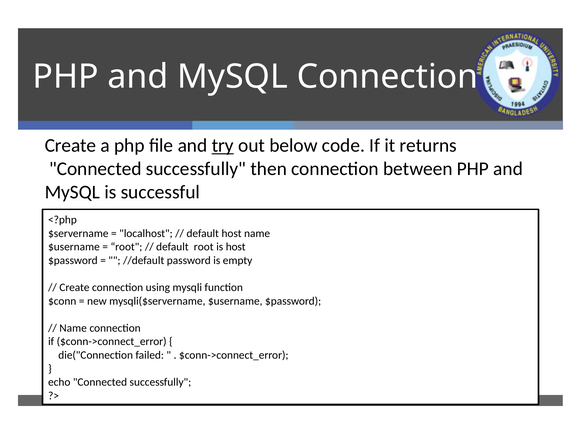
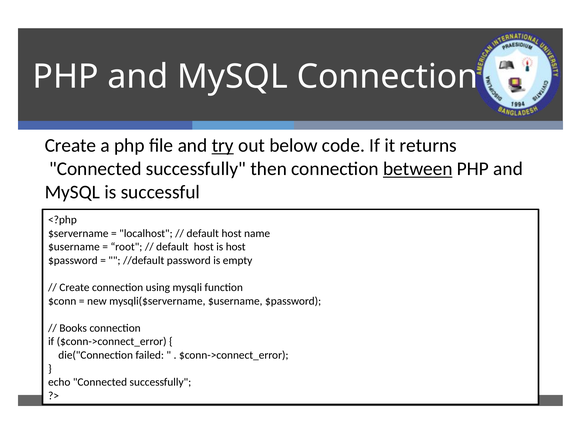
between underline: none -> present
root at (204, 247): root -> host
Name at (73, 329): Name -> Books
